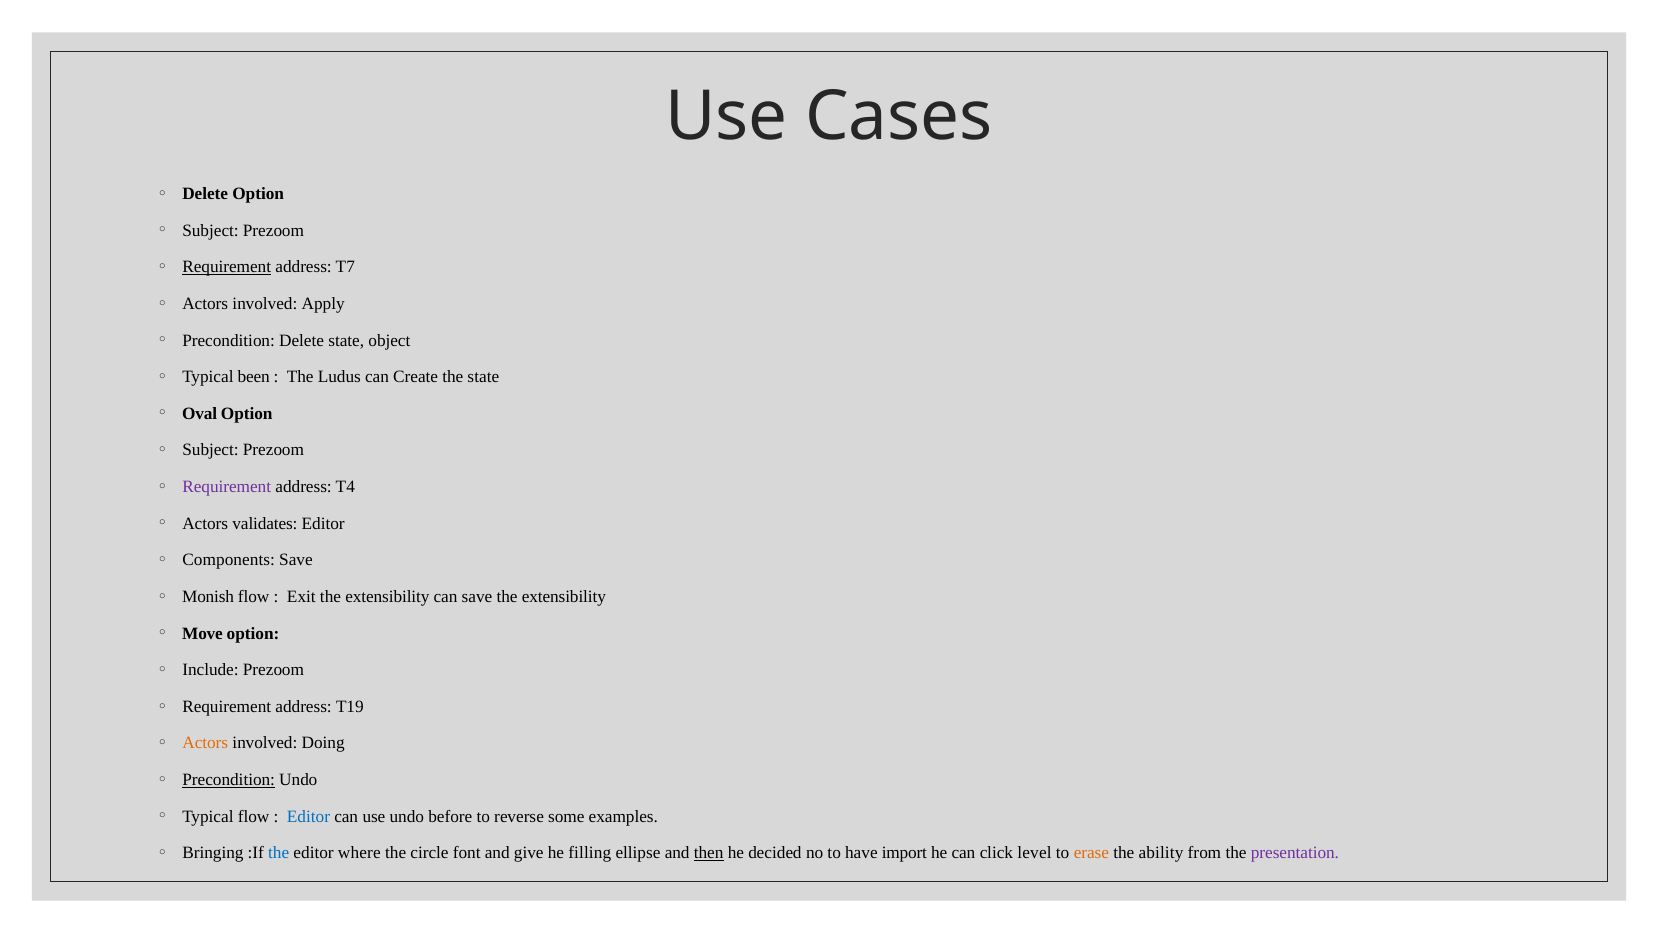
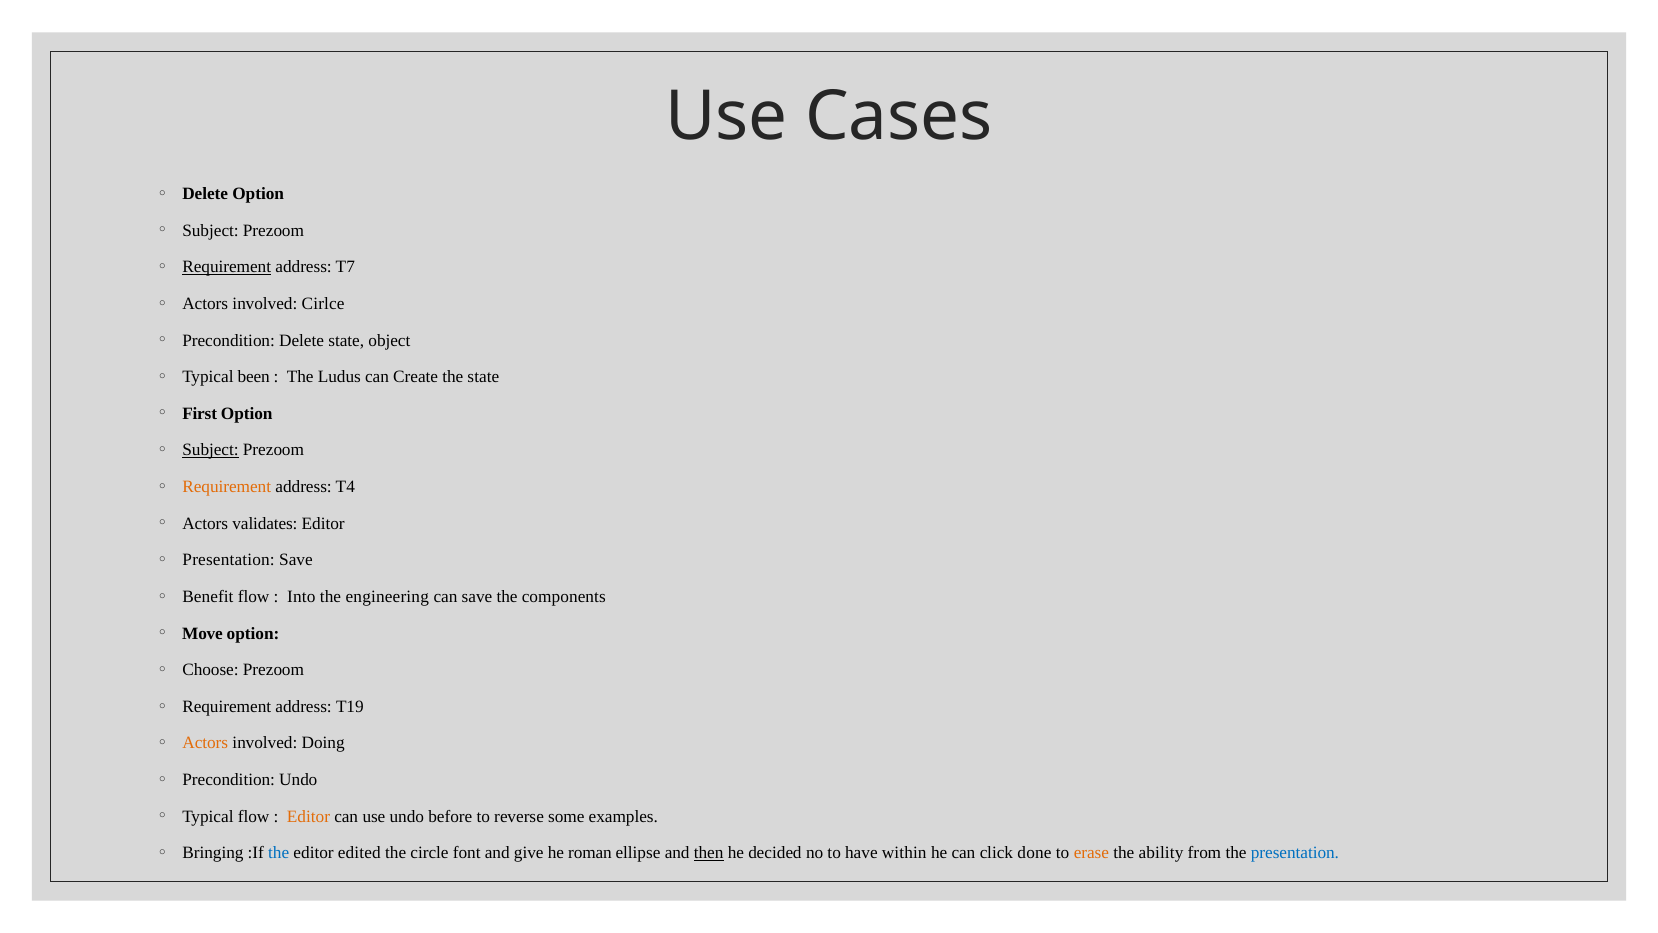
Apply: Apply -> Cirlce
Oval: Oval -> First
Subject at (210, 450) underline: none -> present
Requirement at (227, 487) colour: purple -> orange
Components at (229, 560): Components -> Presentation
Monish: Monish -> Benefit
Exit: Exit -> Into
extensibility at (387, 597): extensibility -> engineering
save the extensibility: extensibility -> components
Include: Include -> Choose
Precondition at (229, 780) underline: present -> none
Editor at (308, 816) colour: blue -> orange
where: where -> edited
filling: filling -> roman
import: import -> within
level: level -> done
presentation at (1295, 853) colour: purple -> blue
